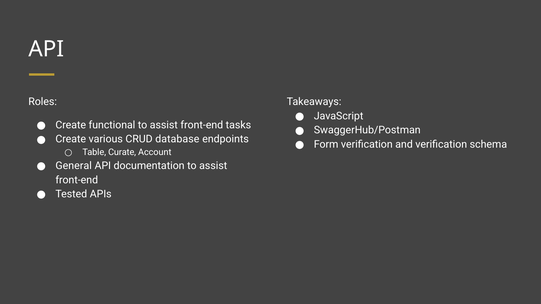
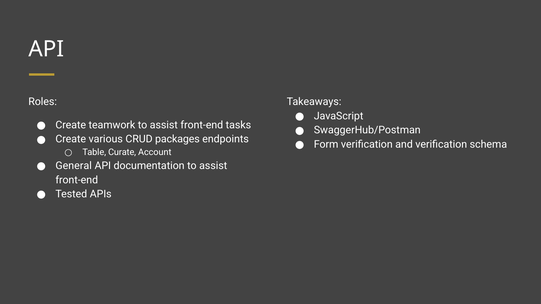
functional: functional -> teamwork
database: database -> packages
